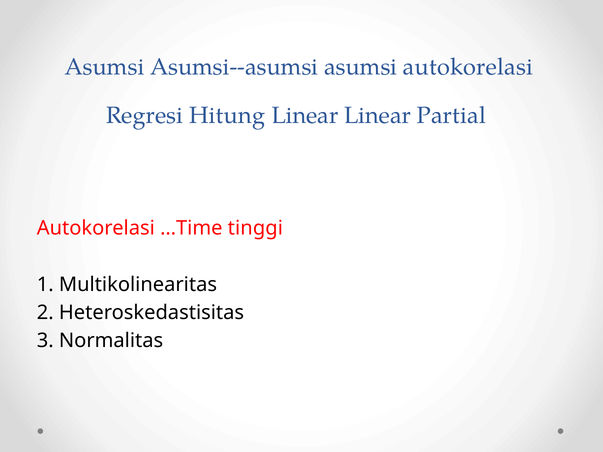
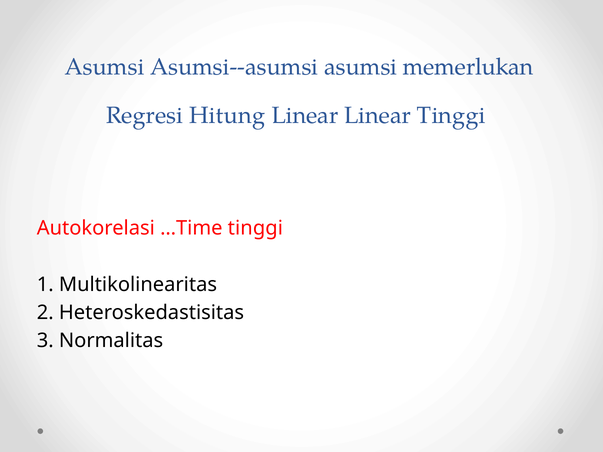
asumsi autokorelasi: autokorelasi -> memerlukan
Linear Partial: Partial -> Tinggi
